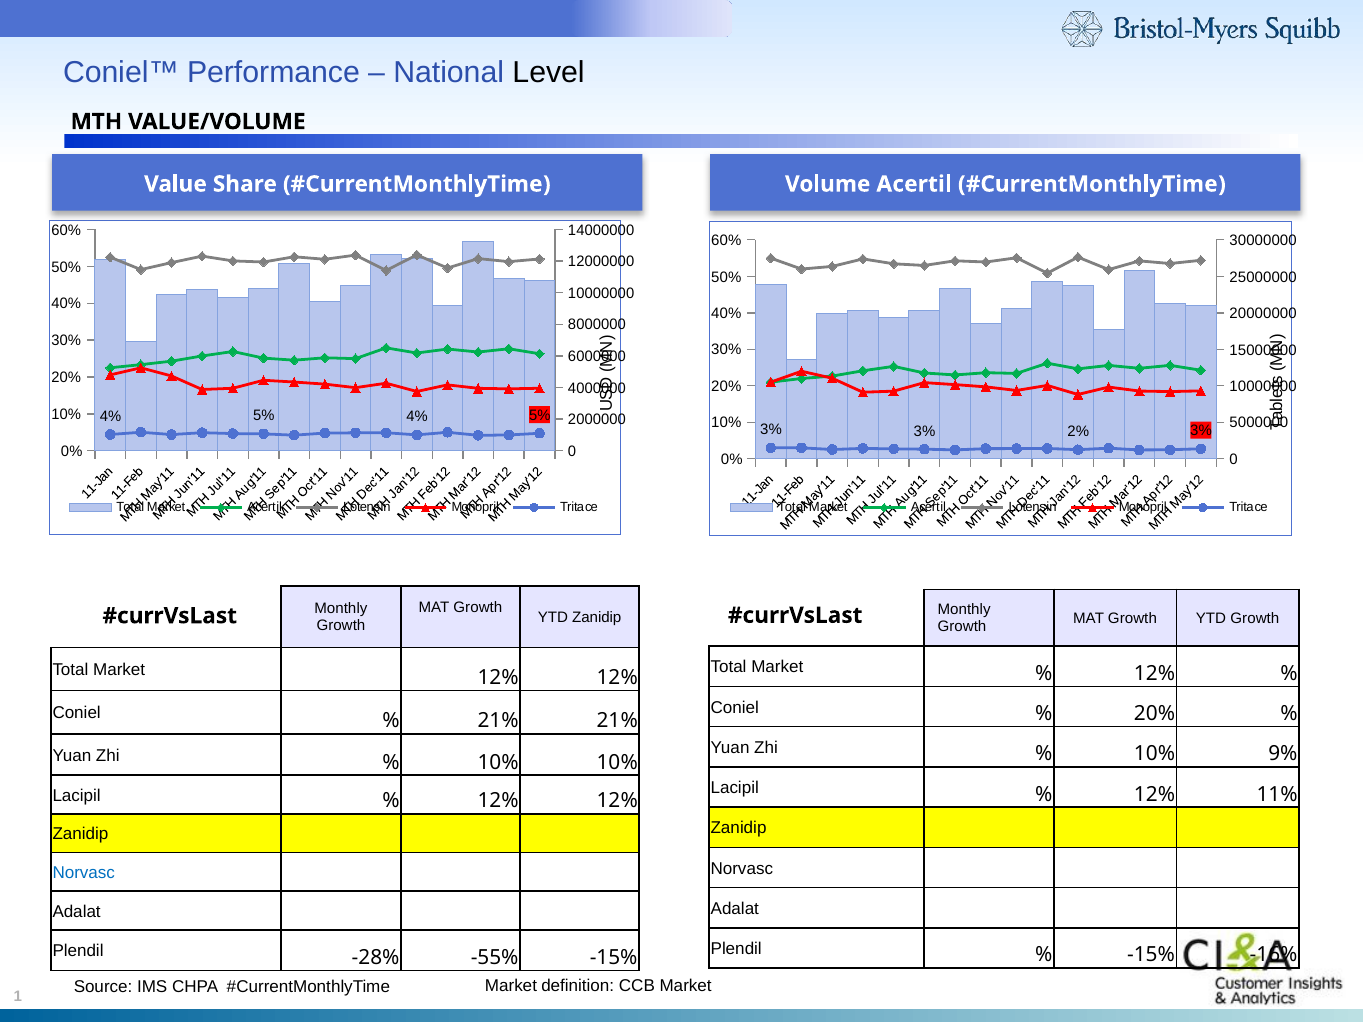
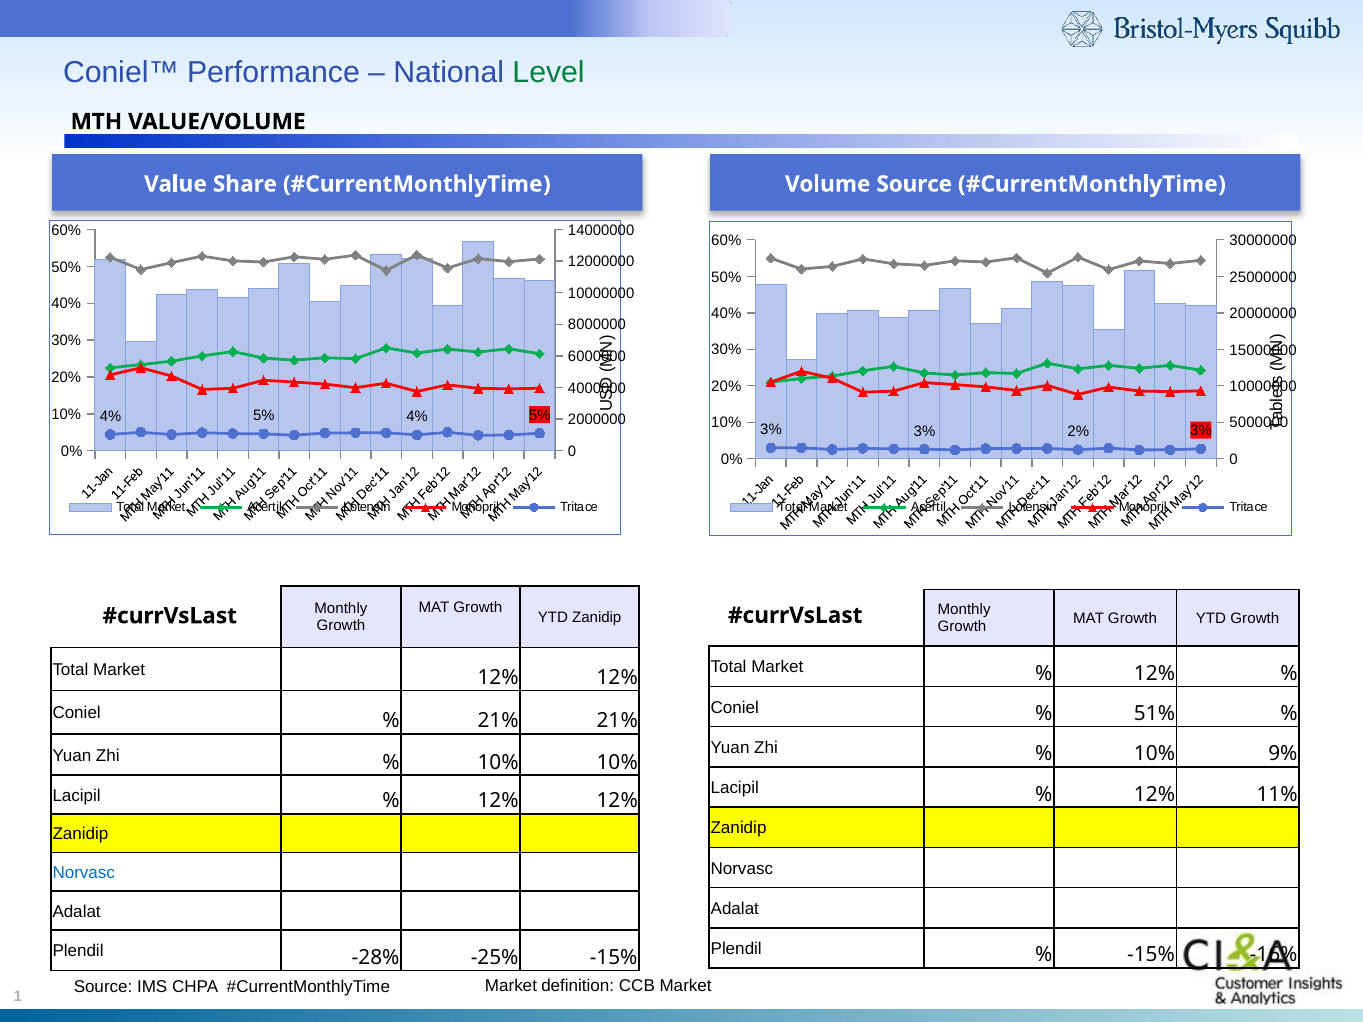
Level colour: black -> green
Volume Acertil: Acertil -> Source
20% at (1155, 714): 20% -> 51%
-55%: -55% -> -25%
